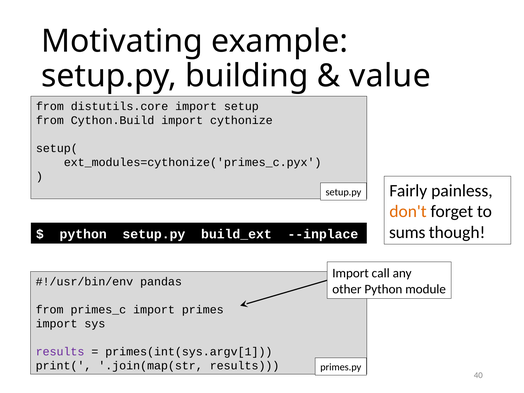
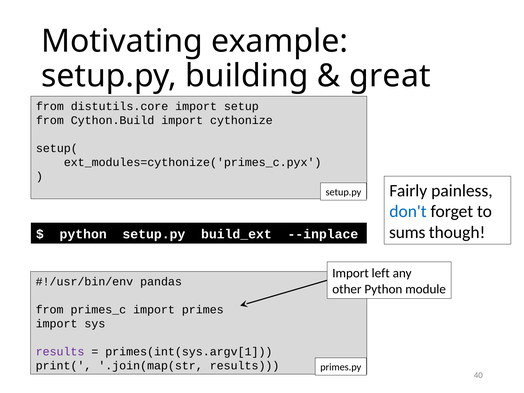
value: value -> great
don't colour: orange -> blue
call: call -> left
